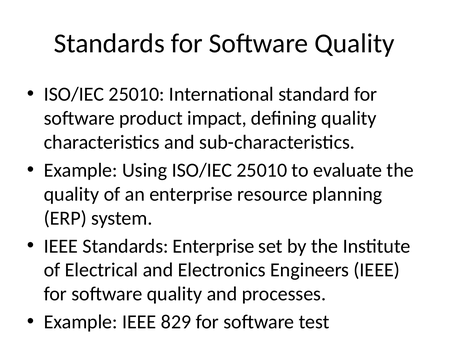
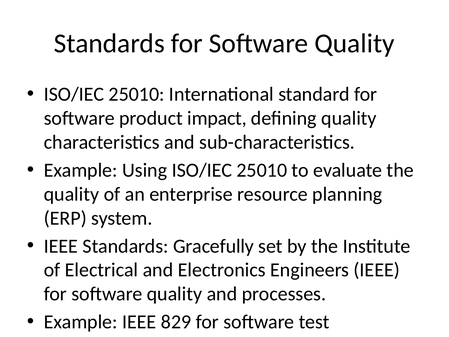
Standards Enterprise: Enterprise -> Gracefully
